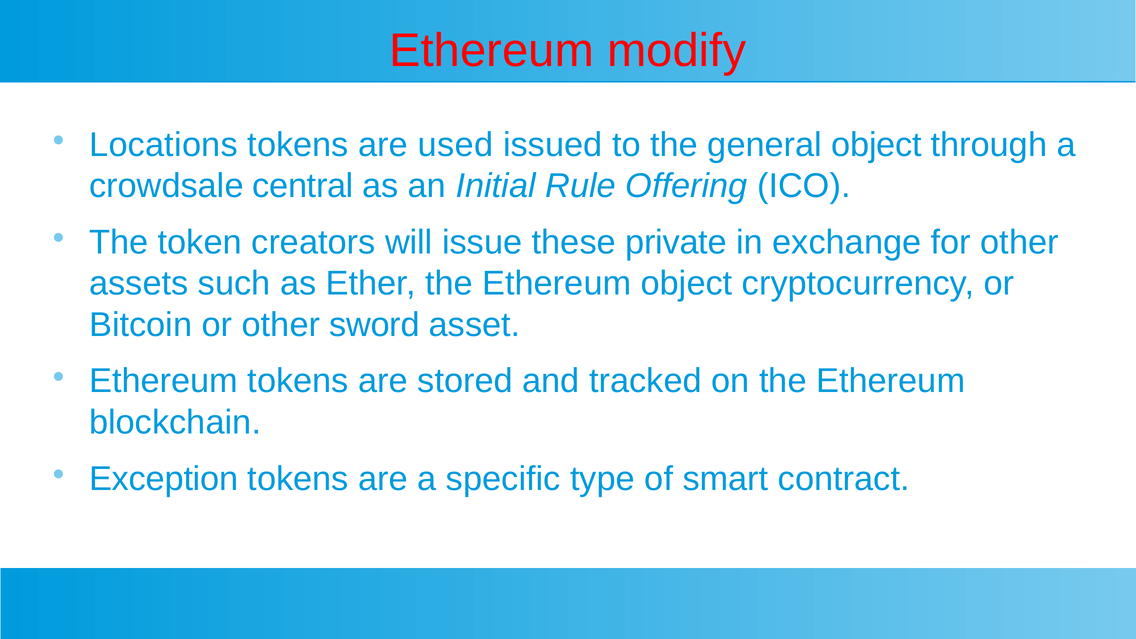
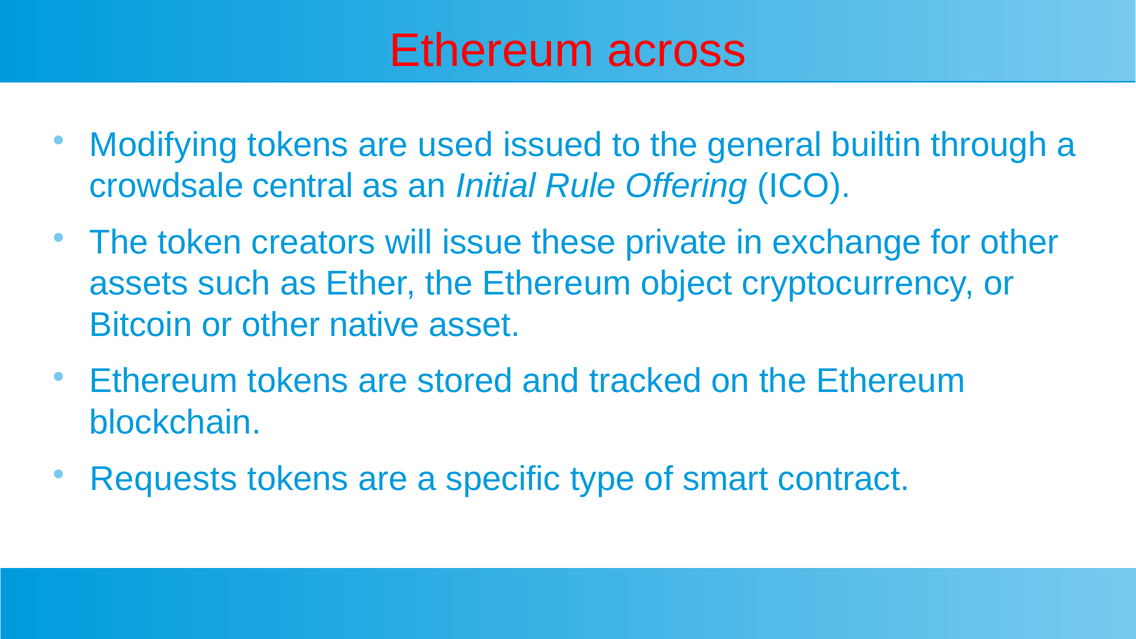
modify: modify -> across
Locations: Locations -> Modifying
general object: object -> builtin
sword: sword -> native
Exception: Exception -> Requests
